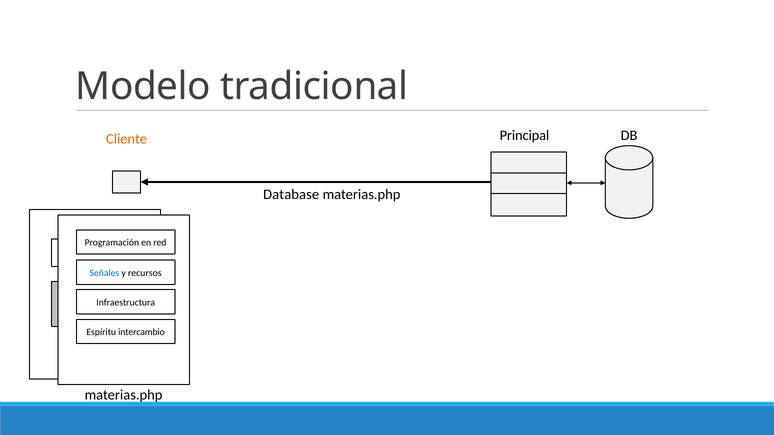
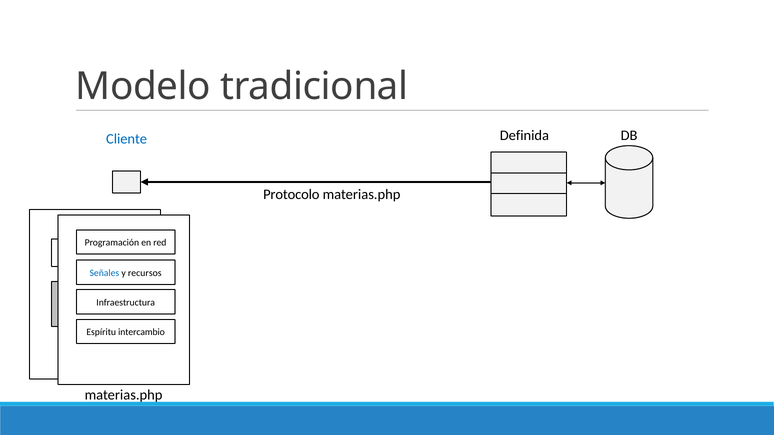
Principal: Principal -> Definida
Cliente colour: orange -> blue
Database: Database -> Protocolo
